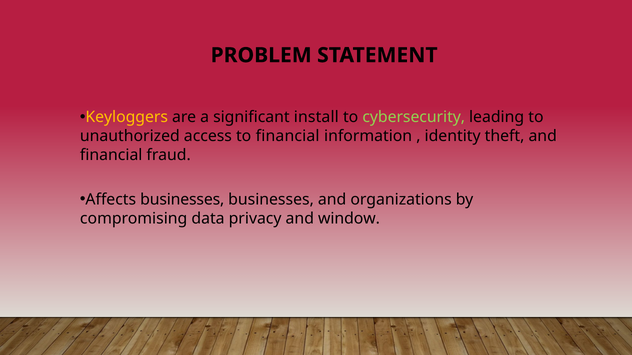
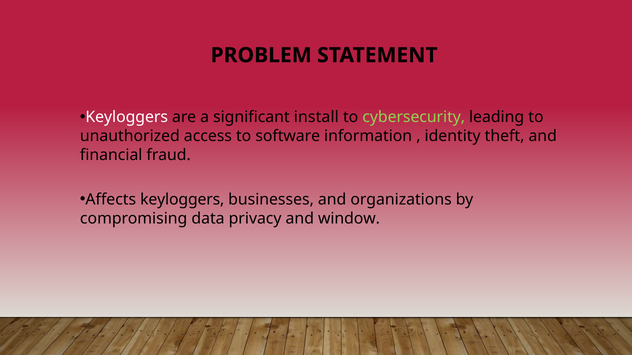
Keyloggers at (127, 117) colour: yellow -> white
to financial: financial -> software
Affects businesses: businesses -> keyloggers
